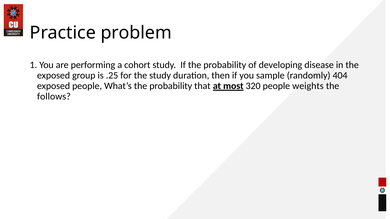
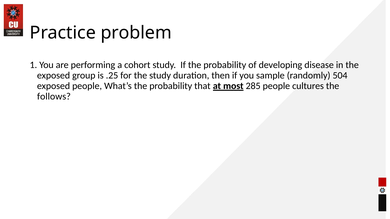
404: 404 -> 504
320: 320 -> 285
weights: weights -> cultures
